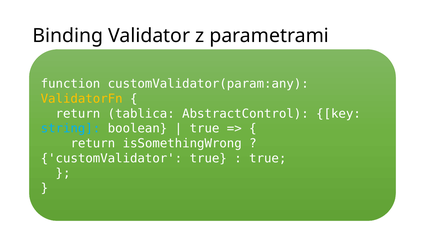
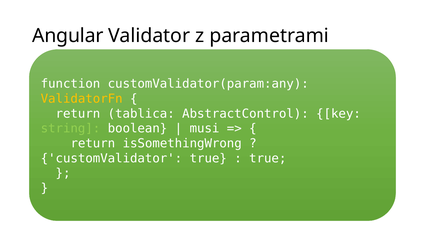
Binding: Binding -> Angular
string colour: light blue -> light green
true at (205, 129): true -> musi
